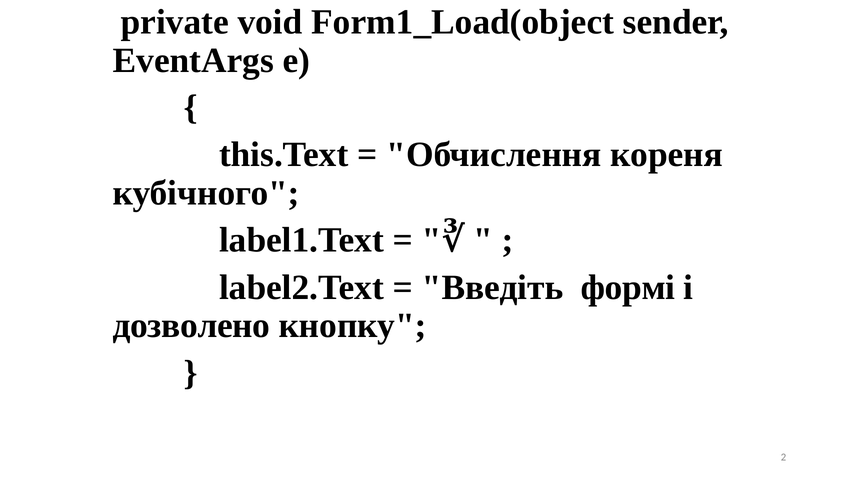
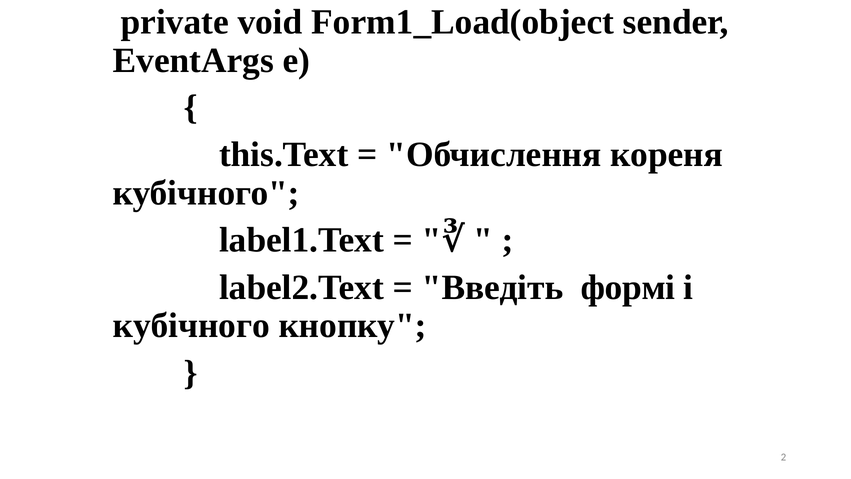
дозволено at (191, 325): дозволено -> кубічного
